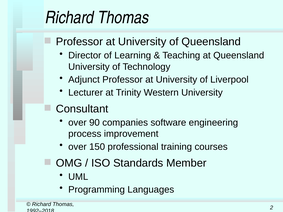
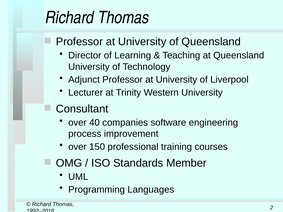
90: 90 -> 40
